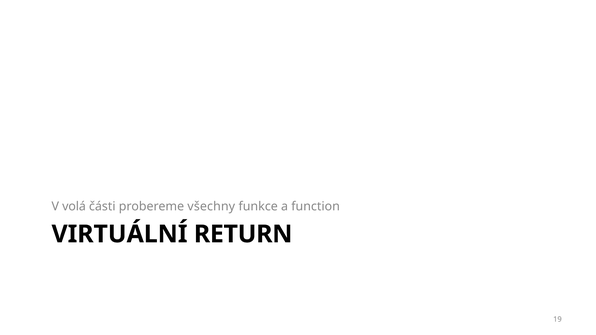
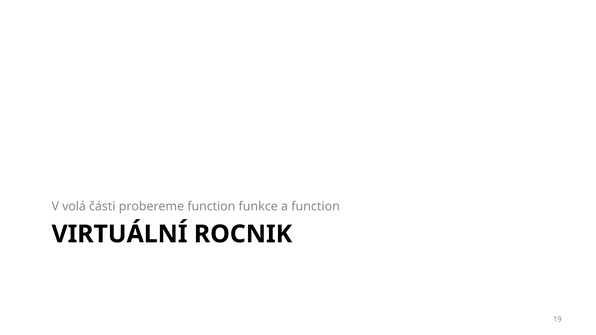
probereme všechny: všechny -> function
RETURN: RETURN -> ROCNIK
